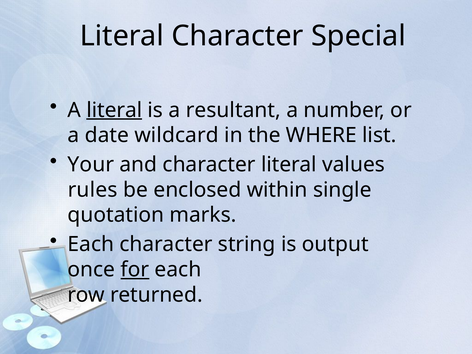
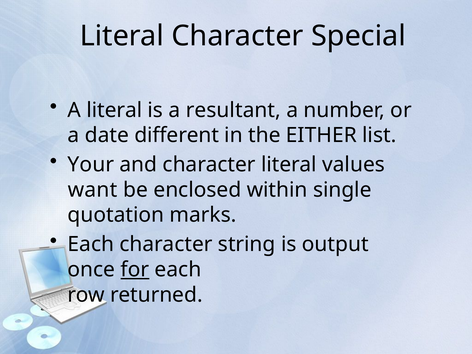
literal at (114, 110) underline: present -> none
wildcard: wildcard -> different
WHERE: WHERE -> EITHER
rules: rules -> want
